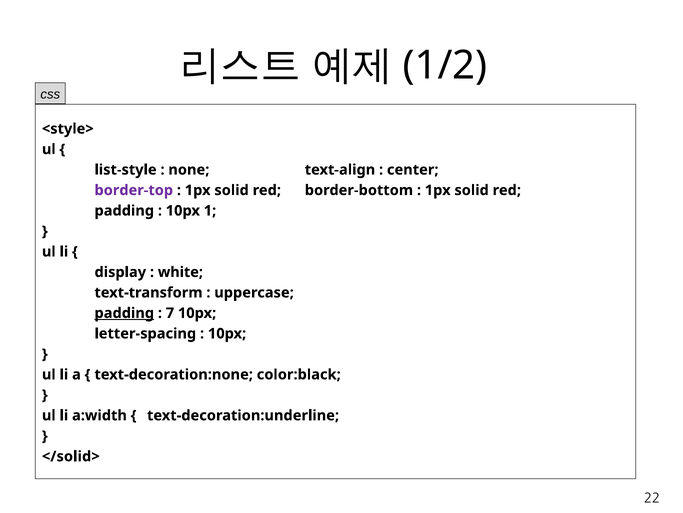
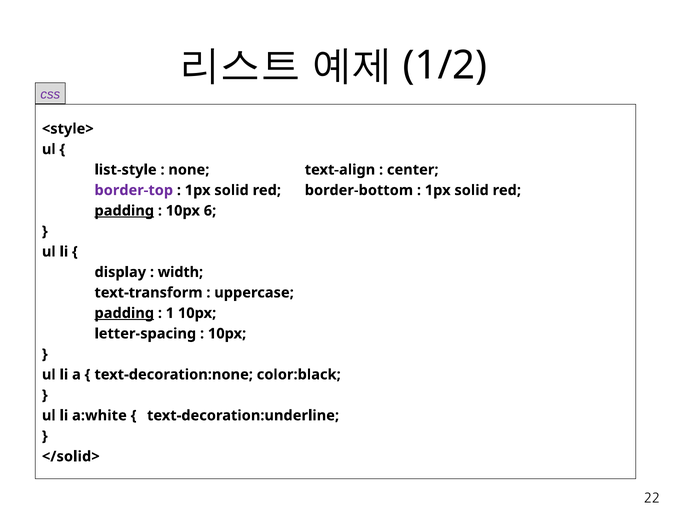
css colour: black -> purple
padding at (124, 210) underline: none -> present
1: 1 -> 6
white: white -> width
7: 7 -> 1
a:width: a:width -> a:white
